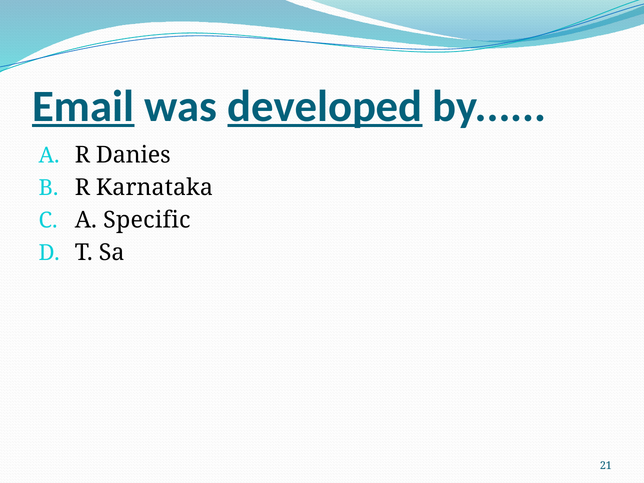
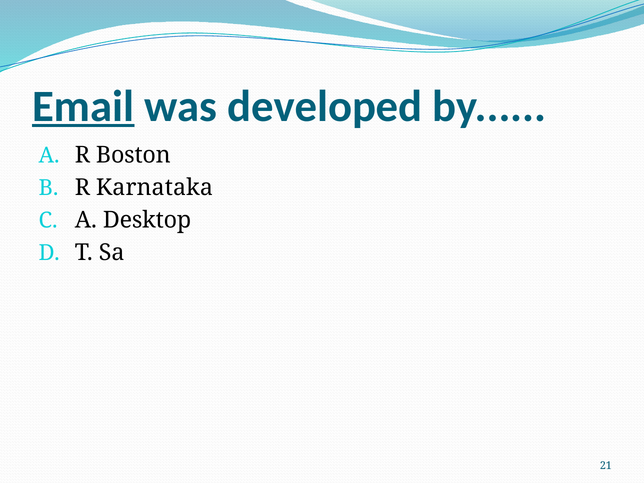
developed underline: present -> none
Danies: Danies -> Boston
Specific: Specific -> Desktop
